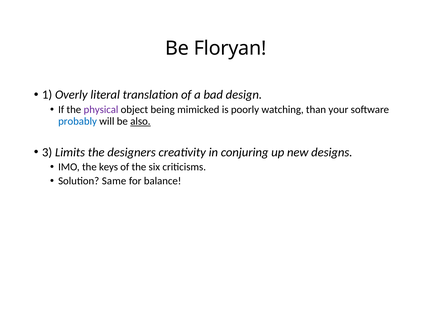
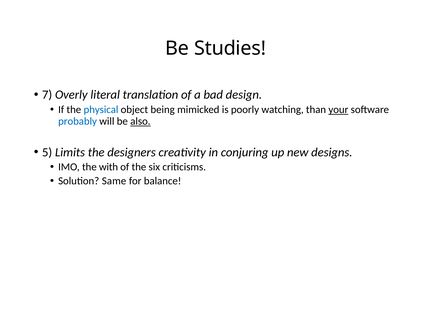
Floryan: Floryan -> Studies
1: 1 -> 7
physical colour: purple -> blue
your underline: none -> present
3: 3 -> 5
keys: keys -> with
